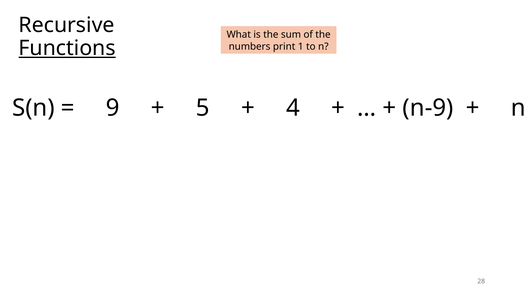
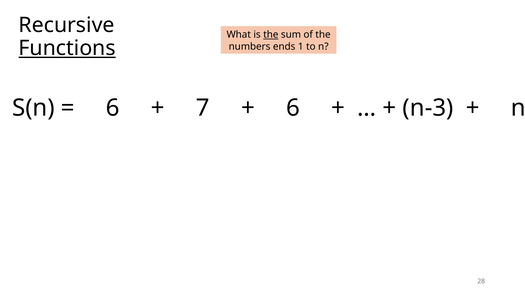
the at (271, 35) underline: none -> present
print: print -> ends
9 at (113, 108): 9 -> 6
5: 5 -> 7
4 at (293, 108): 4 -> 6
n-9: n-9 -> n-3
